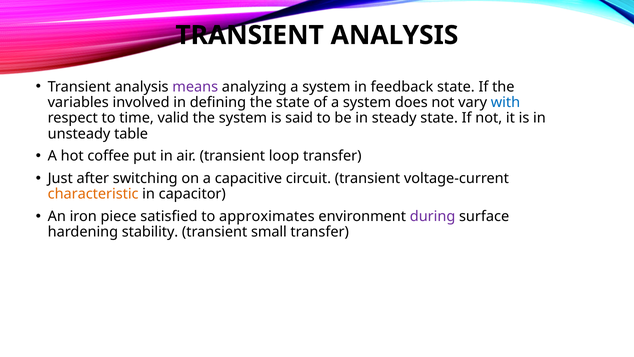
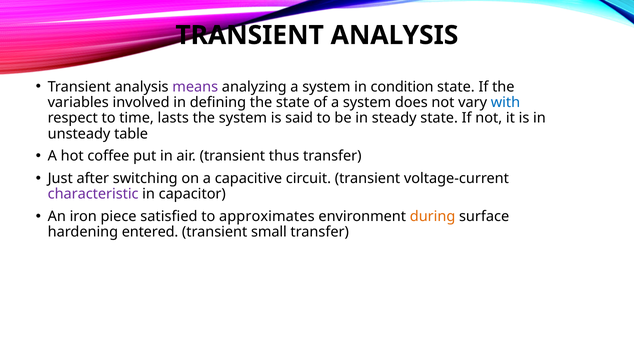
feedback: feedback -> condition
valid: valid -> lasts
loop: loop -> thus
characteristic colour: orange -> purple
during colour: purple -> orange
stability: stability -> entered
